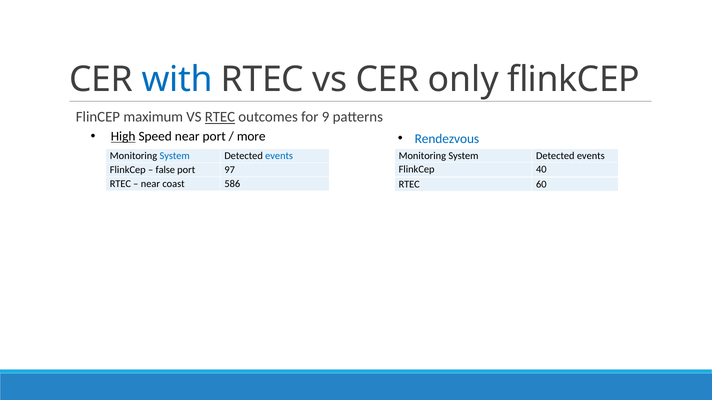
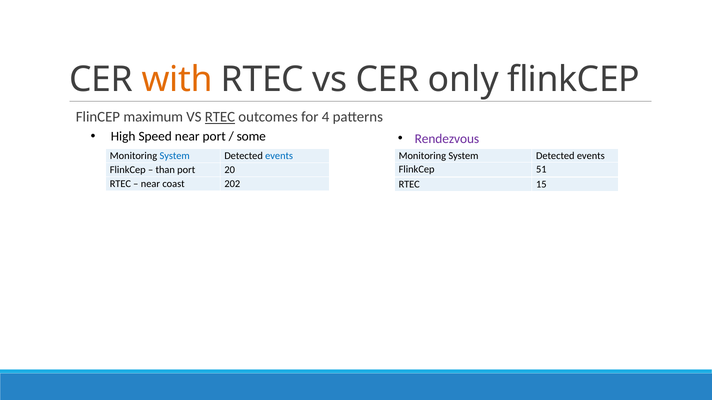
with colour: blue -> orange
9: 9 -> 4
High underline: present -> none
more: more -> some
Rendezvous colour: blue -> purple
40: 40 -> 51
false: false -> than
97: 97 -> 20
586: 586 -> 202
60: 60 -> 15
